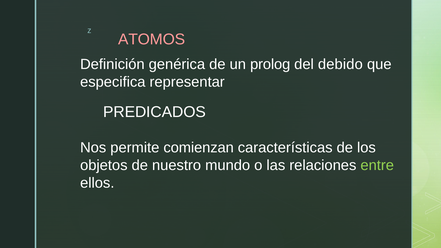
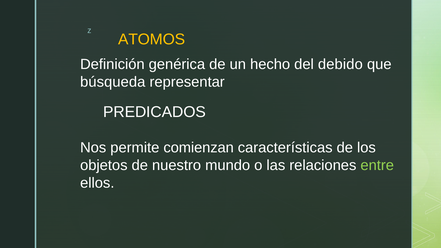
ATOMOS colour: pink -> yellow
prolog: prolog -> hecho
especifica: especifica -> búsqueda
